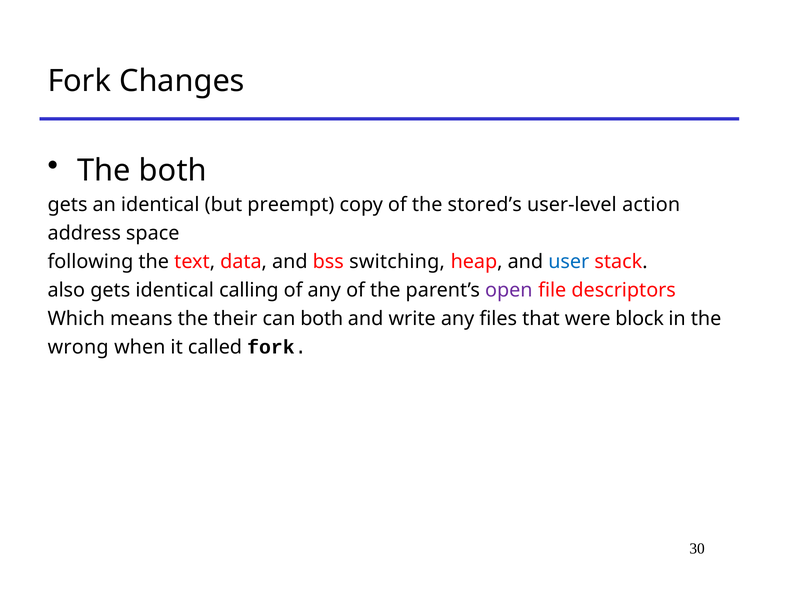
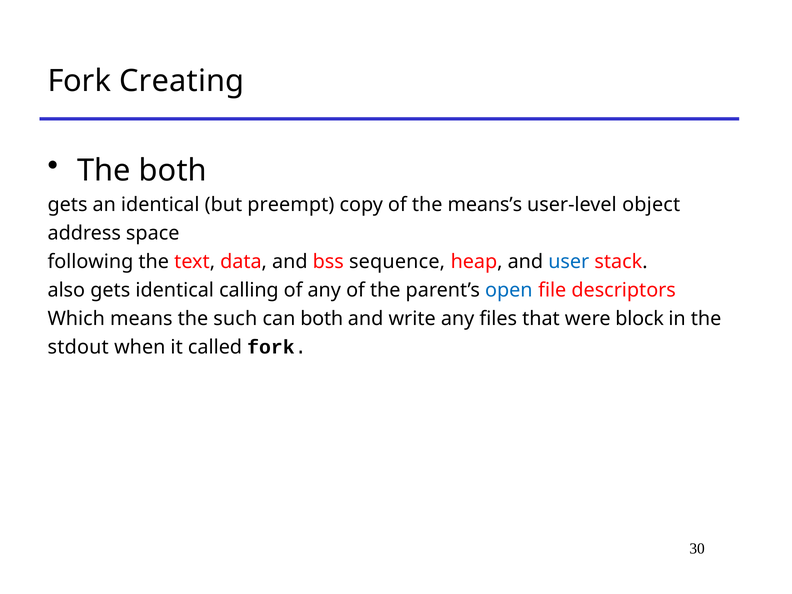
Changes: Changes -> Creating
stored’s: stored’s -> means’s
action: action -> object
switching: switching -> sequence
open colour: purple -> blue
their: their -> such
wrong: wrong -> stdout
